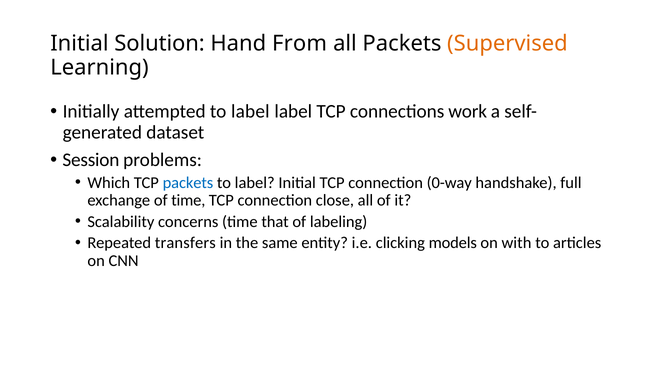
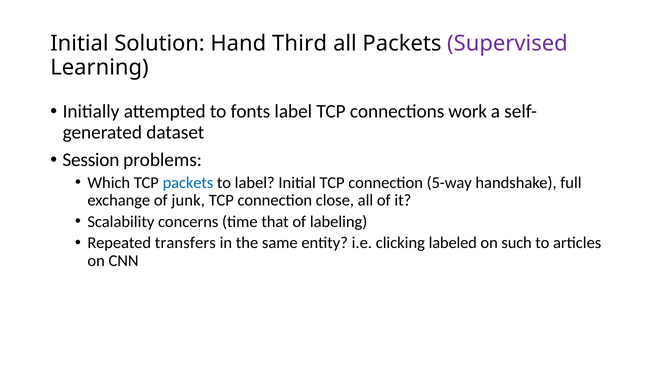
From: From -> Third
Supervised colour: orange -> purple
attempted to label: label -> fonts
0-way: 0-way -> 5-way
of time: time -> junk
models: models -> labeled
with: with -> such
